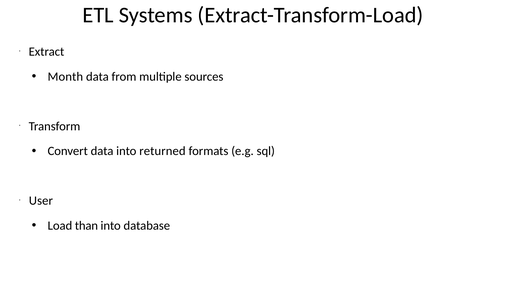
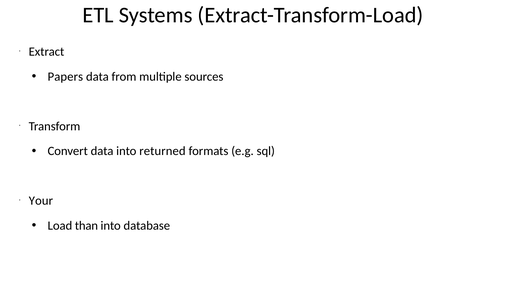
Month: Month -> Papers
User: User -> Your
